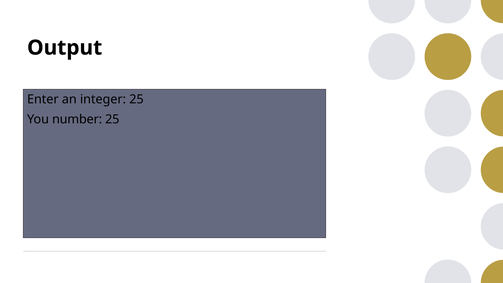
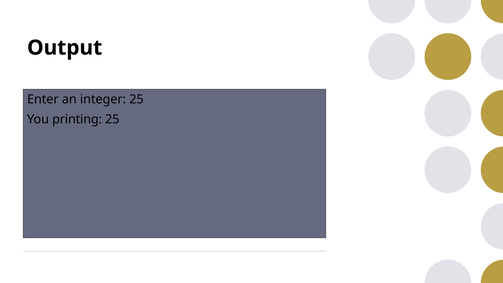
number: number -> printing
